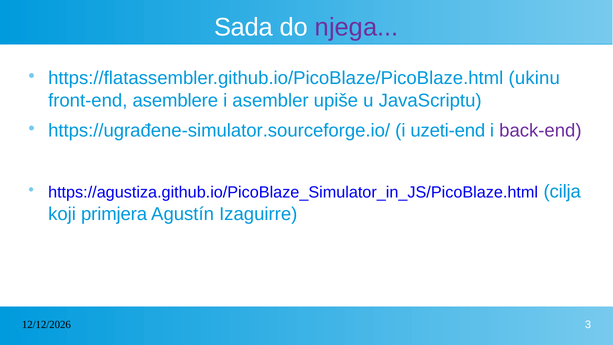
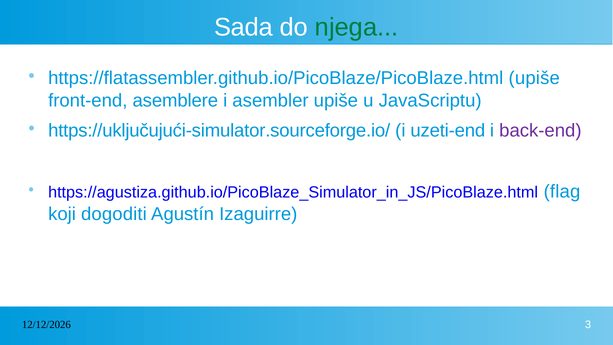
njega colour: purple -> green
https://flatassembler.github.io/PicoBlaze/PicoBlaze.html ukinu: ukinu -> upiše
https://ugrađene-simulator.sourceforge.io/: https://ugrađene-simulator.sourceforge.io/ -> https://uključujući-simulator.sourceforge.io/
cilja: cilja -> flag
primjera: primjera -> dogoditi
